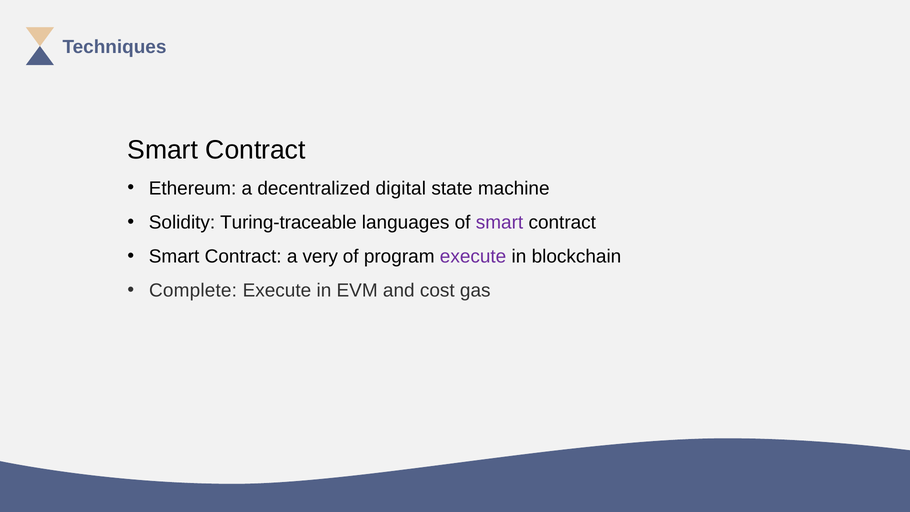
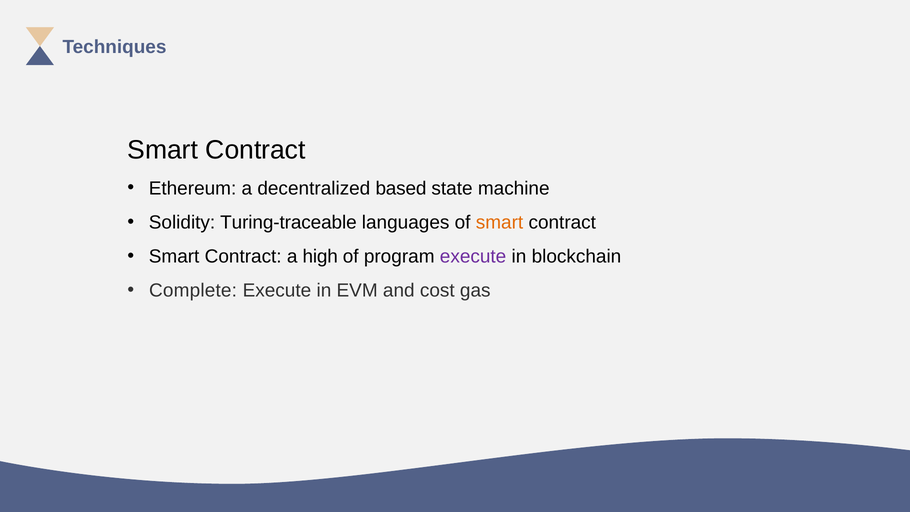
digital: digital -> based
smart at (499, 222) colour: purple -> orange
very: very -> high
